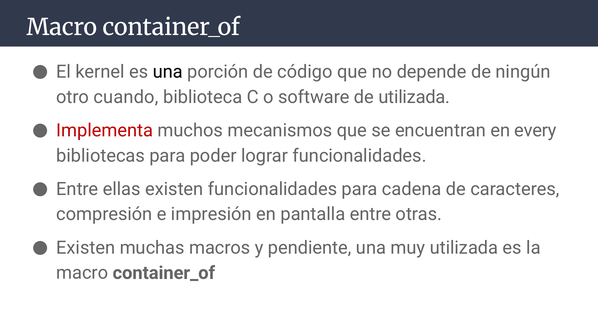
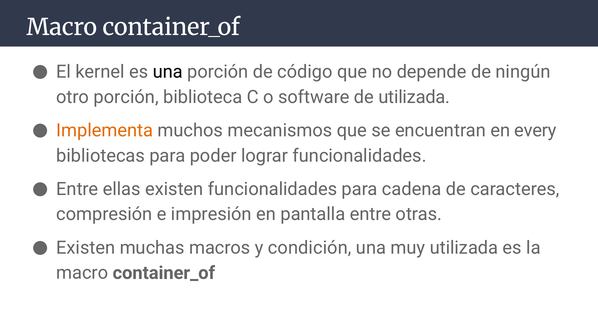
otro cuando: cuando -> porción
Implementa colour: red -> orange
pendiente: pendiente -> condición
